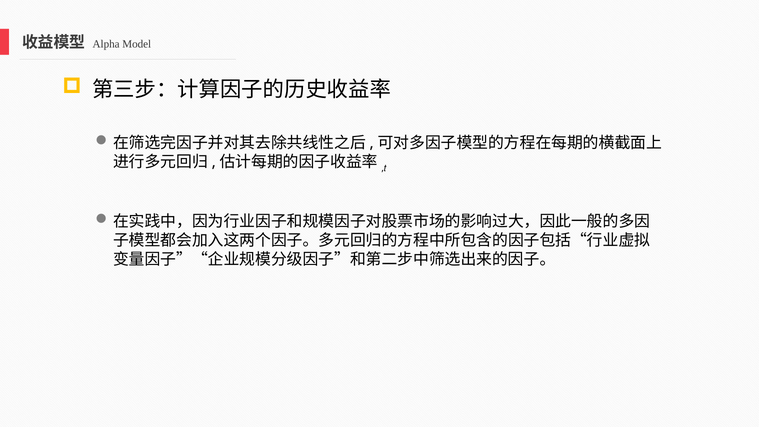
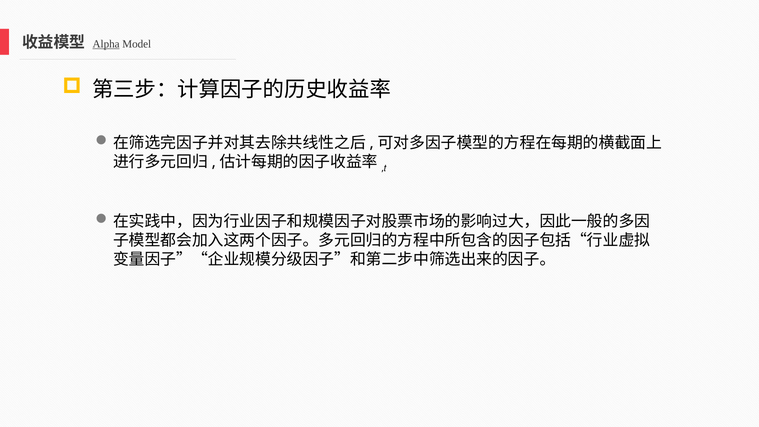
Alpha underline: none -> present
